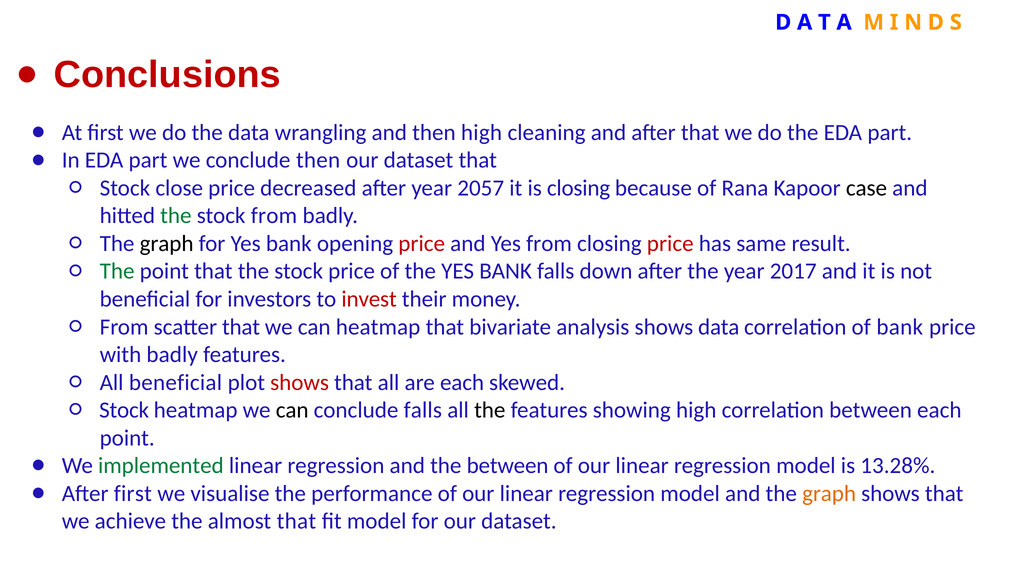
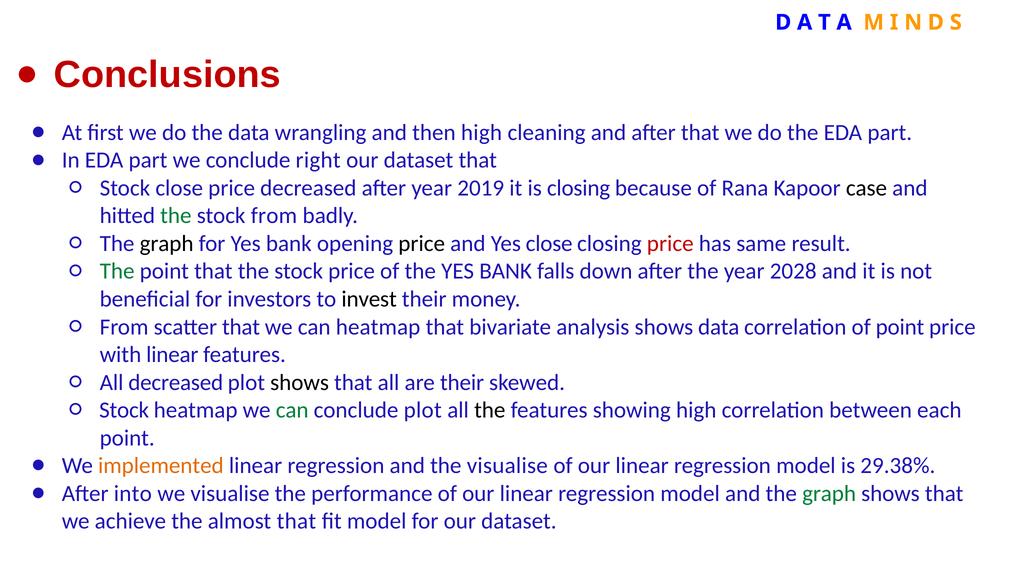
conclude then: then -> right
2057: 2057 -> 2019
price at (422, 244) colour: red -> black
Yes from: from -> close
2017: 2017 -> 2028
invest colour: red -> black
of bank: bank -> point
with badly: badly -> linear
All beneficial: beneficial -> decreased
shows at (300, 382) colour: red -> black
are each: each -> their
can at (292, 410) colour: black -> green
conclude falls: falls -> plot
implemented colour: green -> orange
the between: between -> visualise
13.28%: 13.28% -> 29.38%
After first: first -> into
graph at (829, 494) colour: orange -> green
